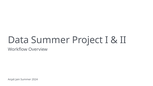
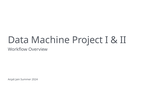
Data Summer: Summer -> Machine
